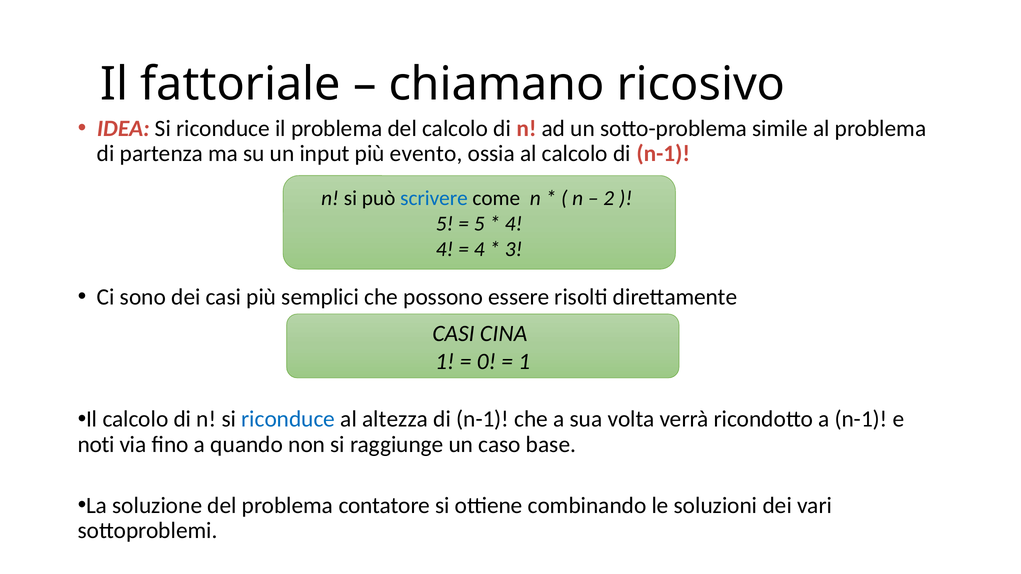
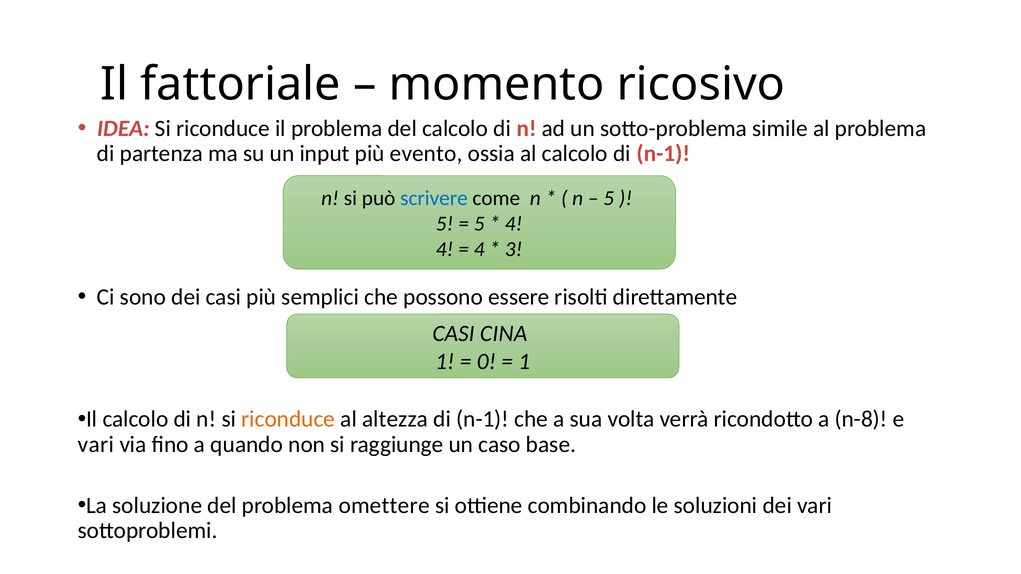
chiamano: chiamano -> momento
2 at (609, 198): 2 -> 5
riconduce at (288, 419) colour: blue -> orange
a n-1: n-1 -> n-8
noti at (96, 445): noti -> vari
contatore: contatore -> omettere
